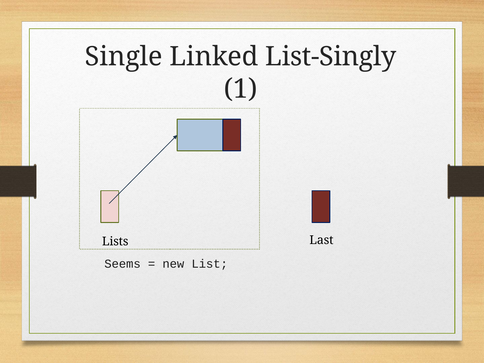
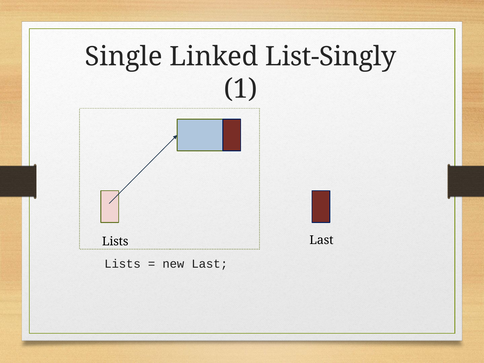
Seems at (123, 264): Seems -> Lists
new List: List -> Last
